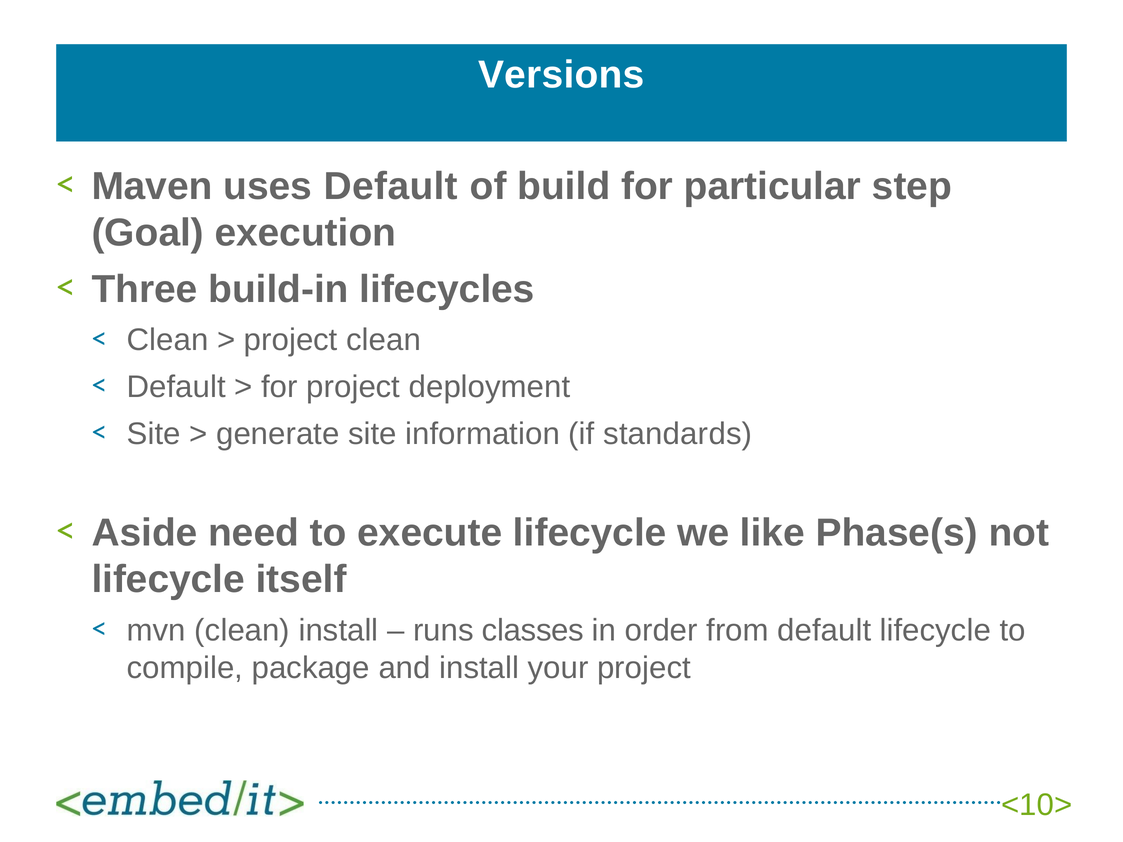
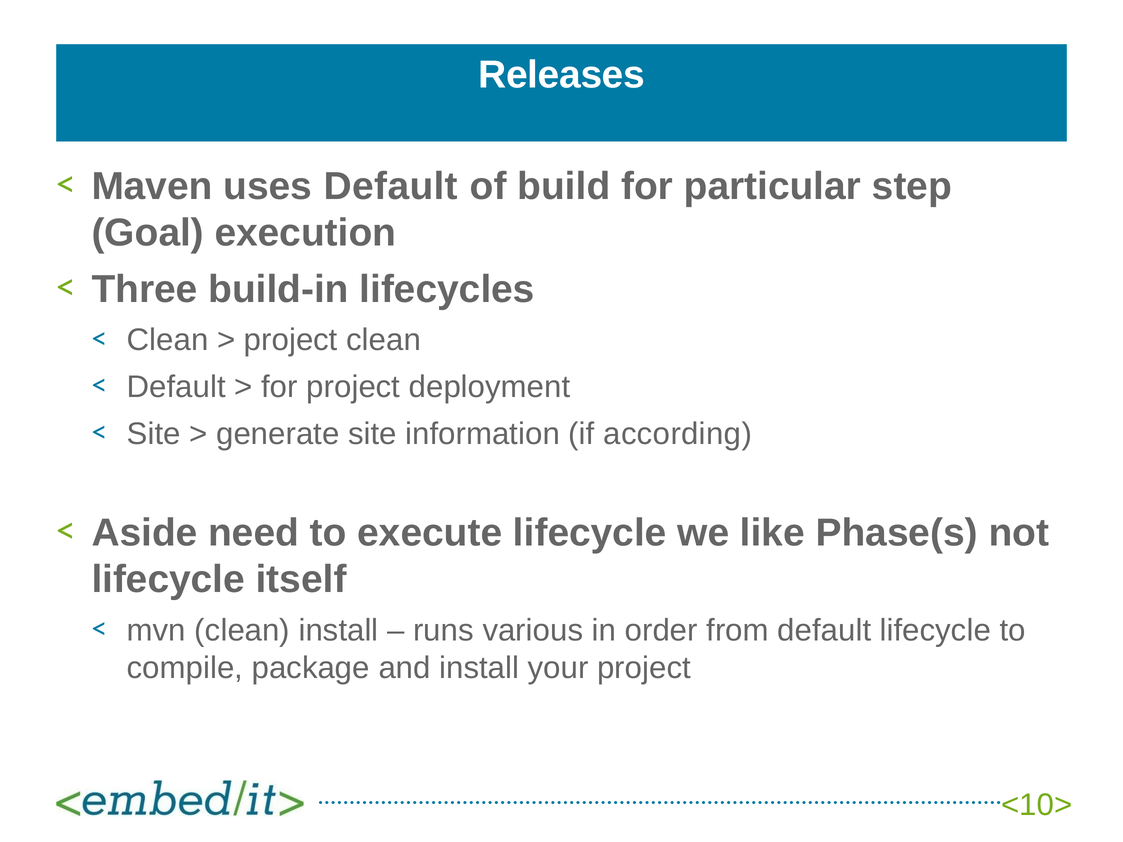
Versions: Versions -> Releases
standards: standards -> according
classes: classes -> various
